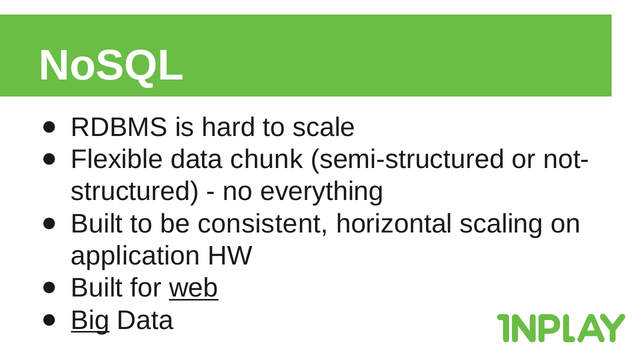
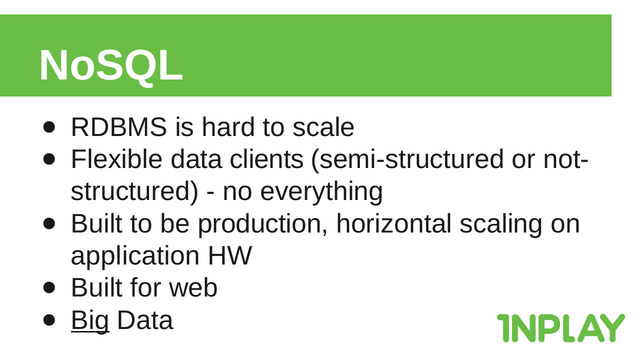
chunk: chunk -> clients
consistent: consistent -> production
web underline: present -> none
